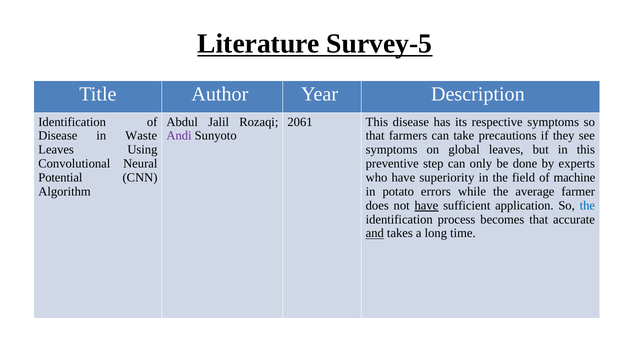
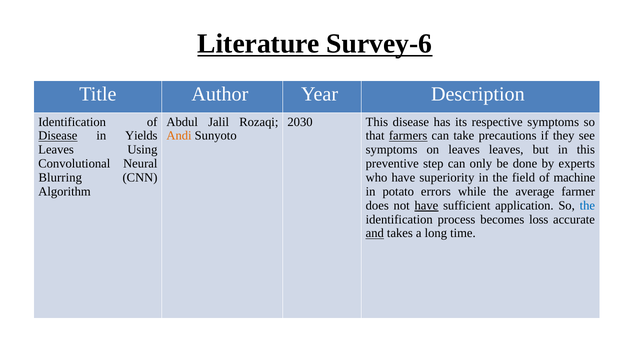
Survey-5: Survey-5 -> Survey-6
2061: 2061 -> 2030
Disease at (58, 136) underline: none -> present
Waste: Waste -> Yields
Andi colour: purple -> orange
farmers underline: none -> present
on global: global -> leaves
Potential: Potential -> Blurring
becomes that: that -> loss
